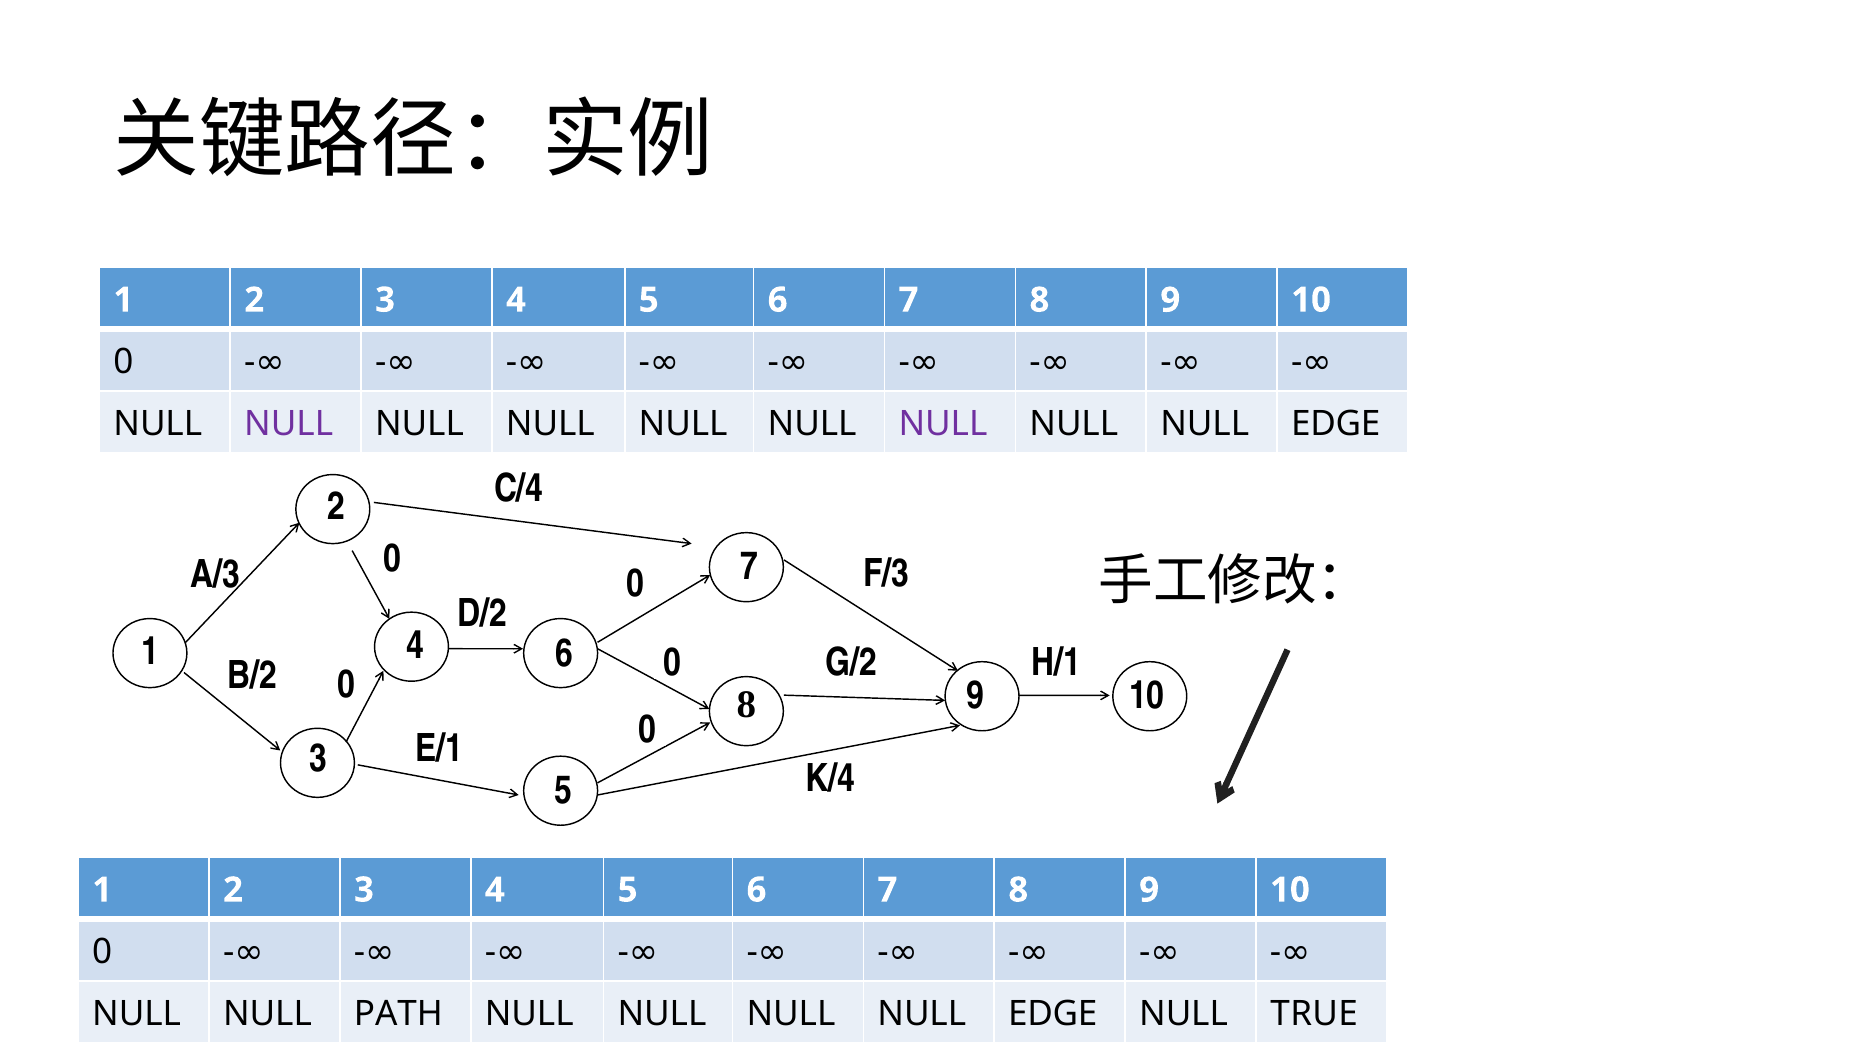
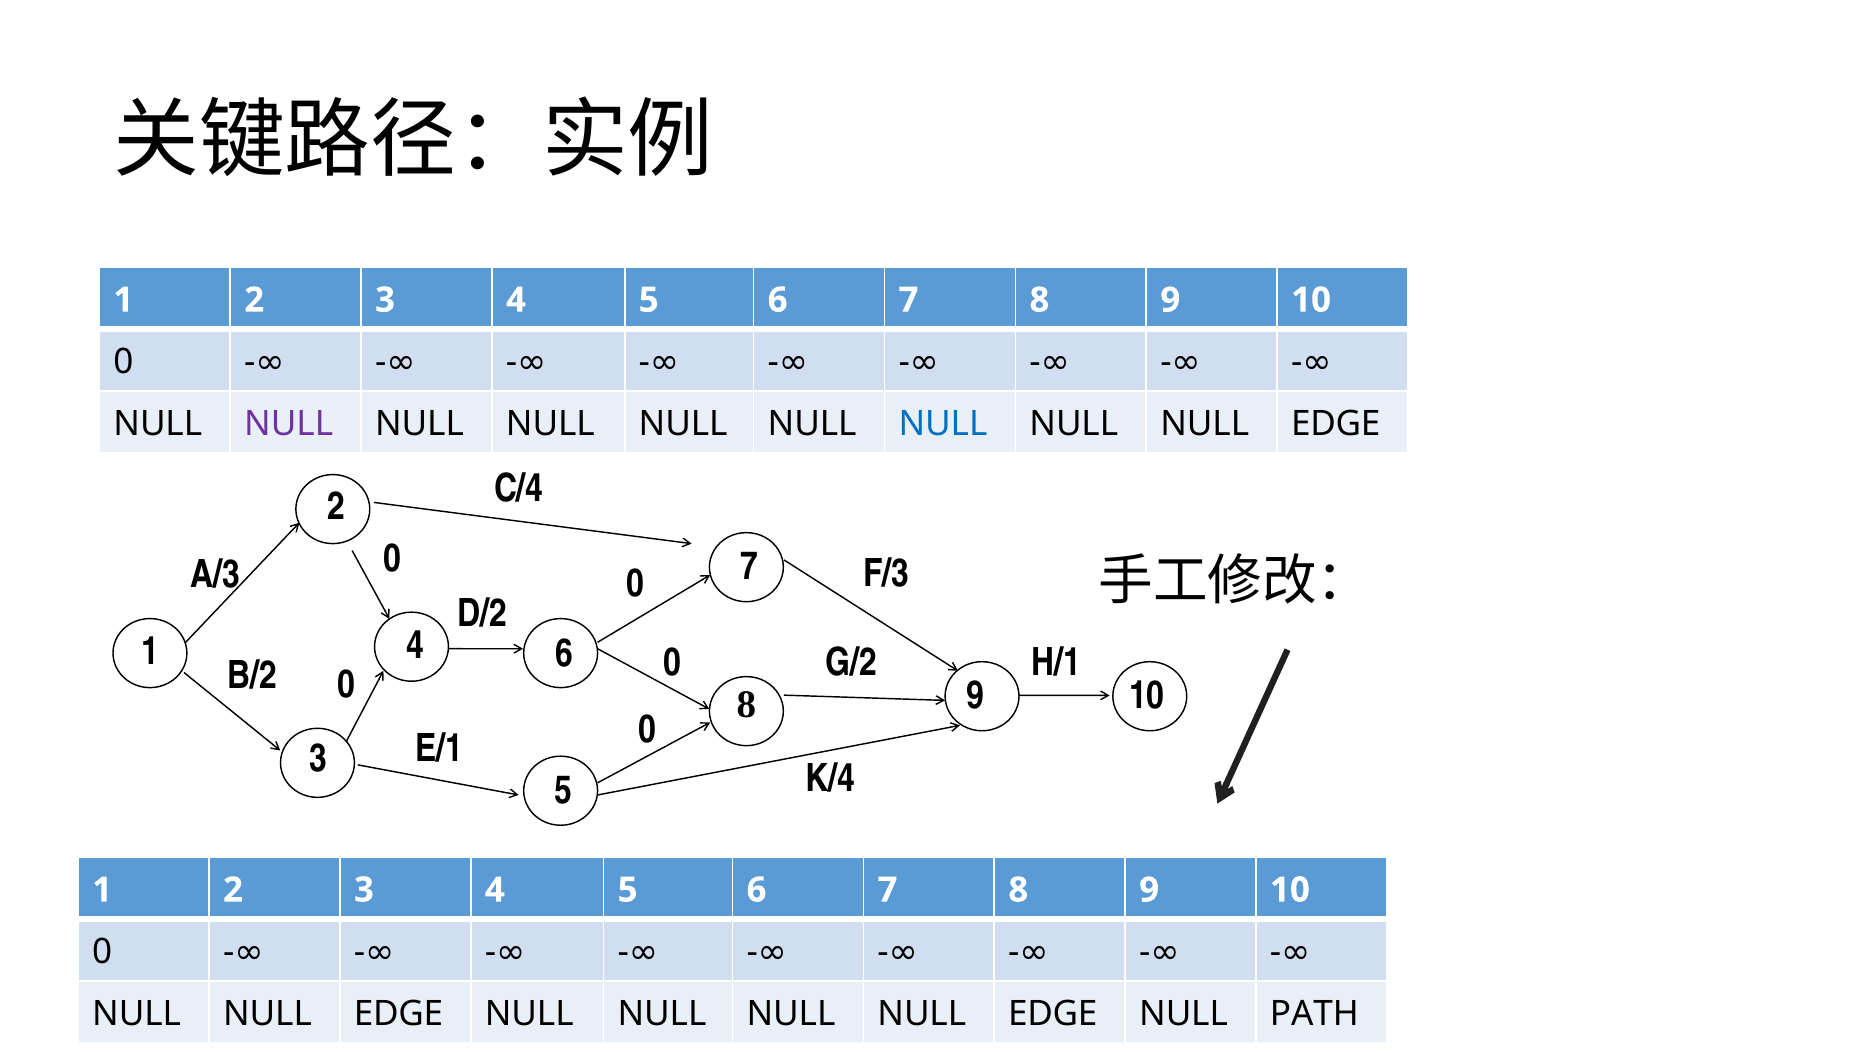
NULL at (943, 424) colour: purple -> blue
PATH at (398, 1013): PATH -> EDGE
TRUE: TRUE -> PATH
